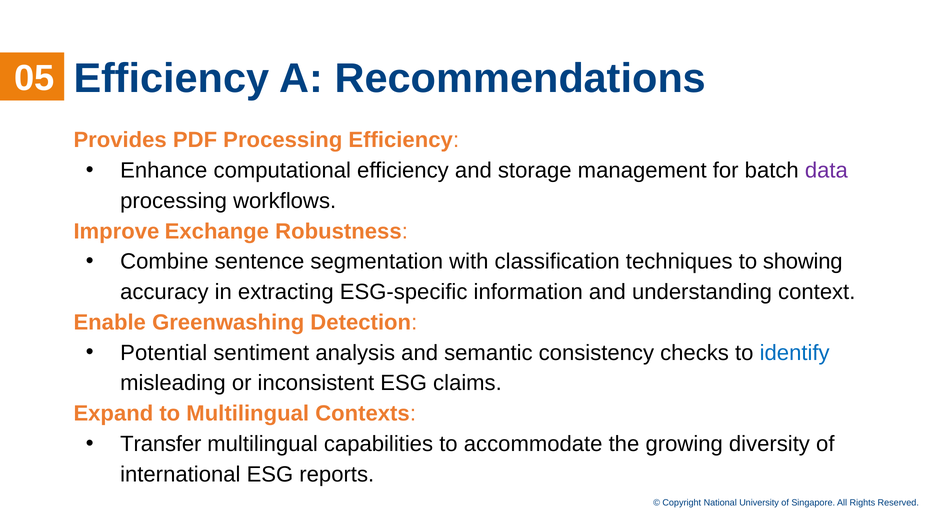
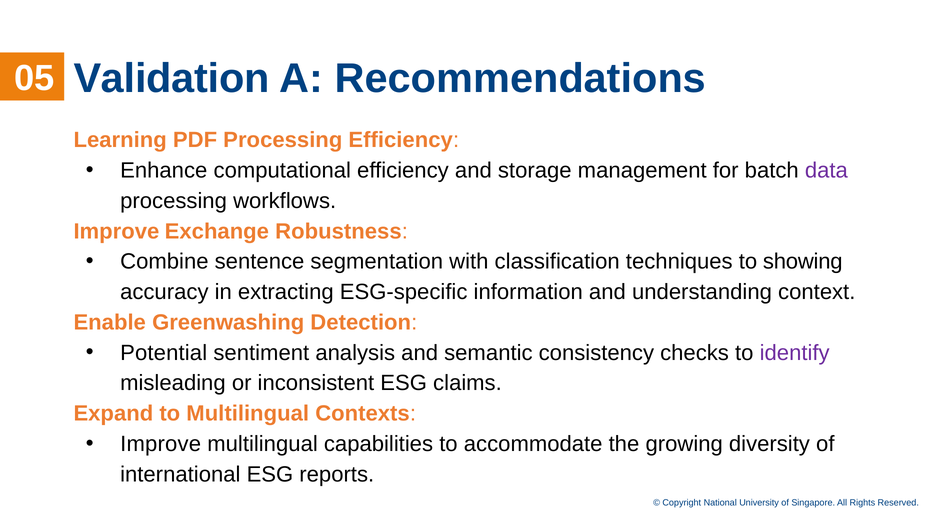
Efficiency at (171, 78): Efficiency -> Validation
Provides: Provides -> Learning
identify colour: blue -> purple
Transfer at (161, 444): Transfer -> Improve
